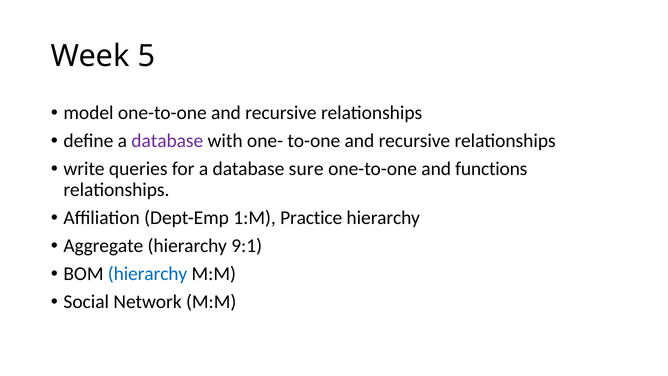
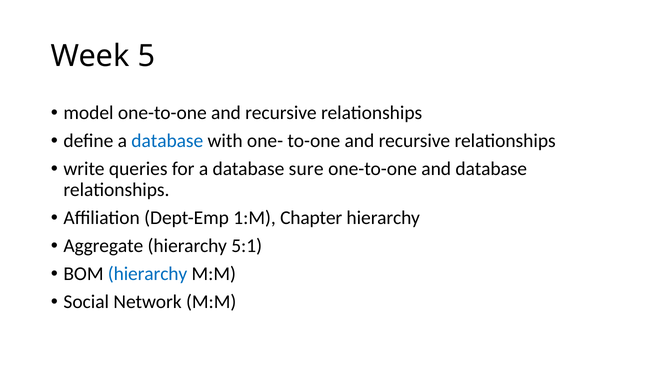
database at (167, 141) colour: purple -> blue
and functions: functions -> database
Practice: Practice -> Chapter
9:1: 9:1 -> 5:1
